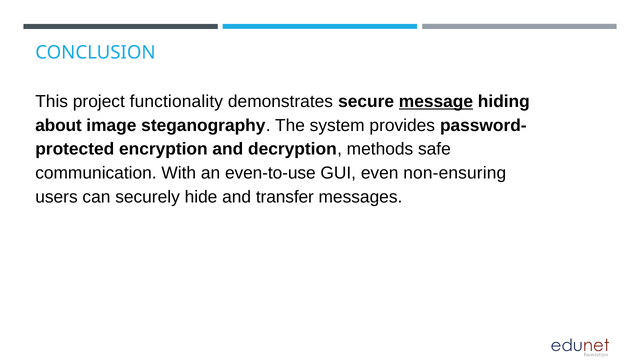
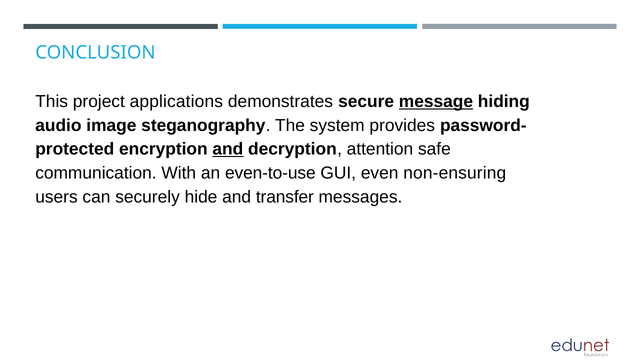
functionality: functionality -> applications
about: about -> audio
and at (228, 149) underline: none -> present
methods: methods -> attention
